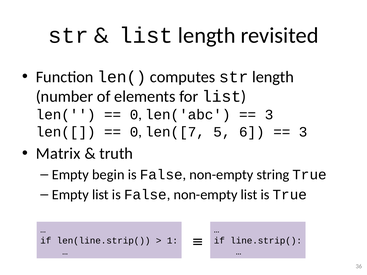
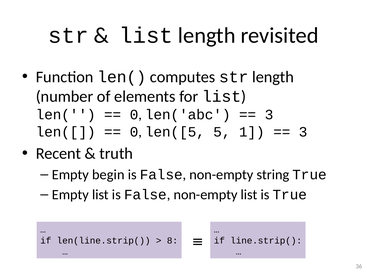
len([7: len([7 -> len([5
6: 6 -> 1
Matrix: Matrix -> Recent
1: 1 -> 8
